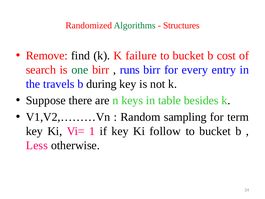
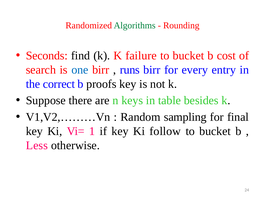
Structures: Structures -> Rounding
Remove: Remove -> Seconds
one colour: green -> blue
travels: travels -> correct
during: during -> proofs
term: term -> final
